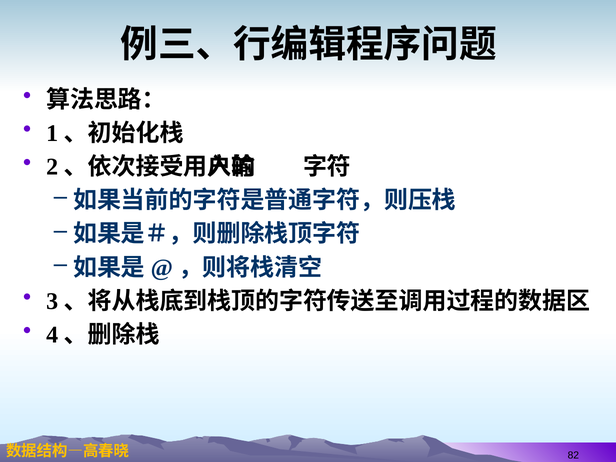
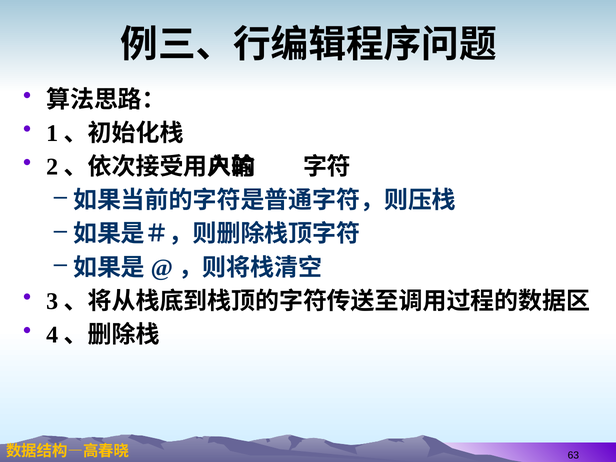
82: 82 -> 63
